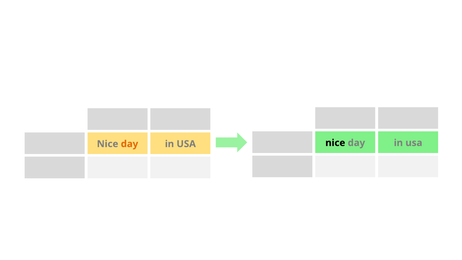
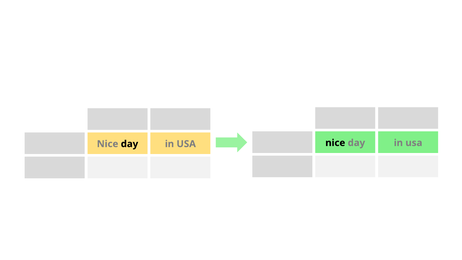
day at (129, 144) colour: orange -> black
